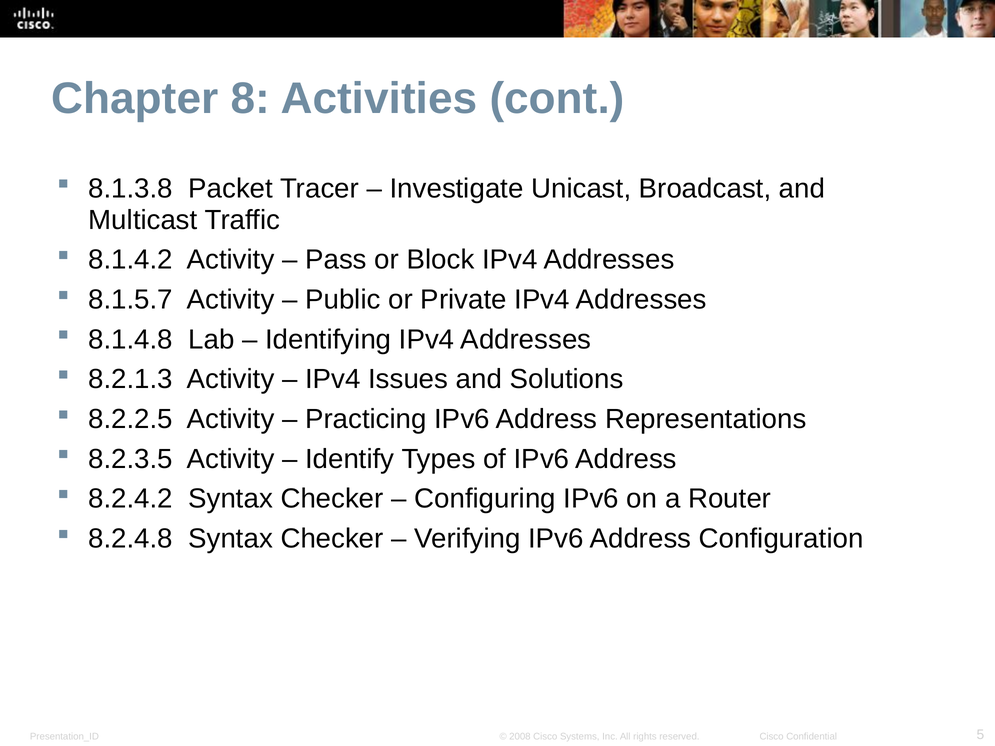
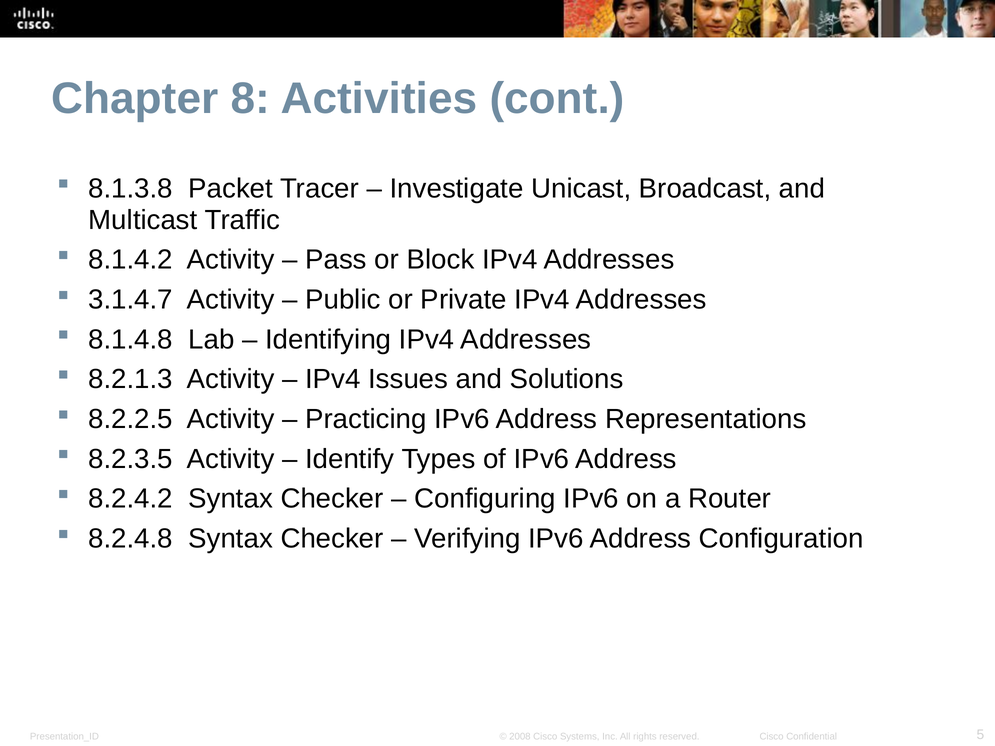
8.1.5.7: 8.1.5.7 -> 3.1.4.7
